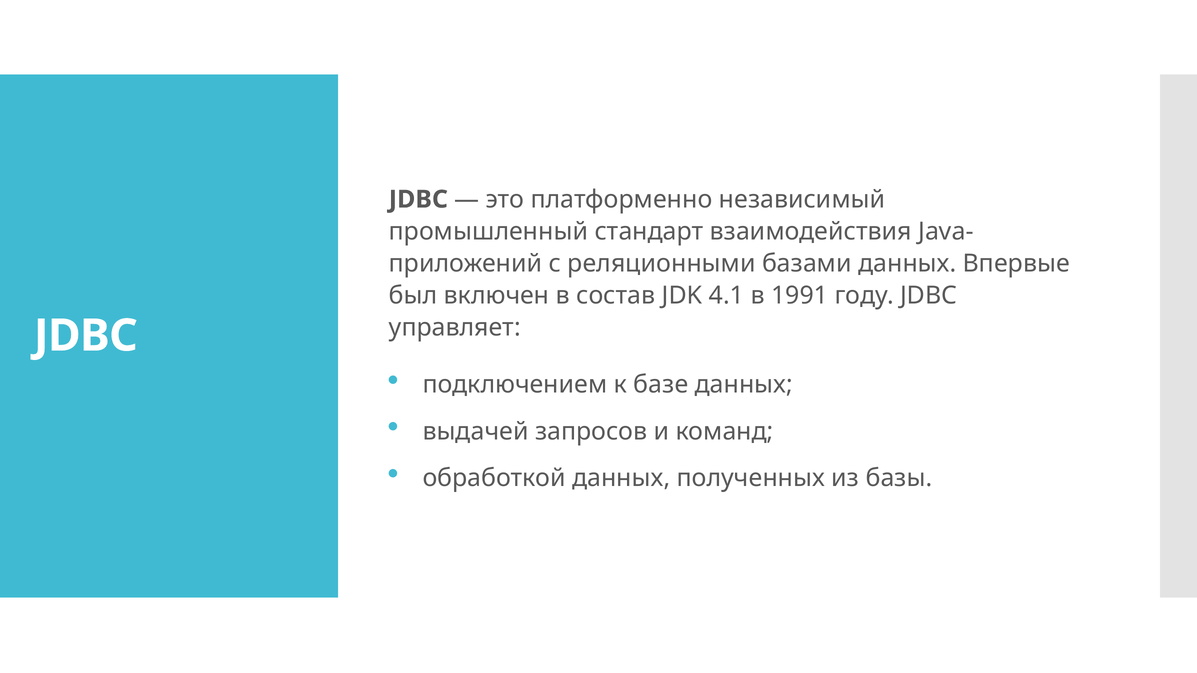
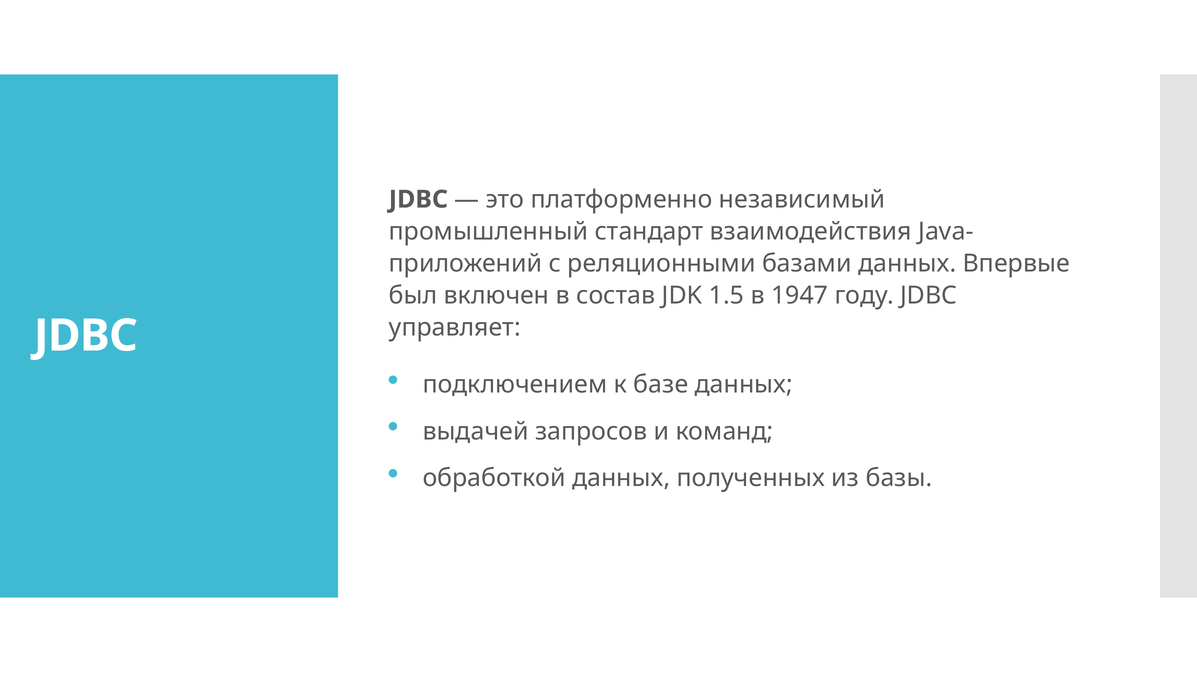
4.1: 4.1 -> 1.5
1991: 1991 -> 1947
